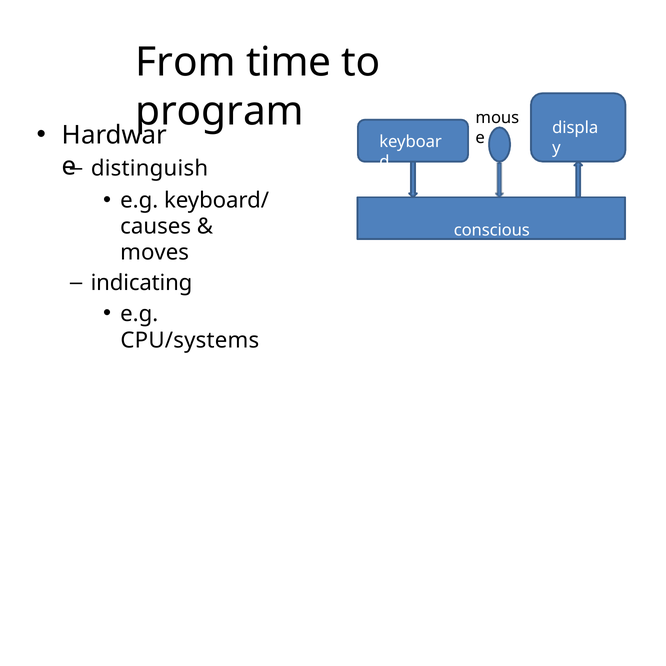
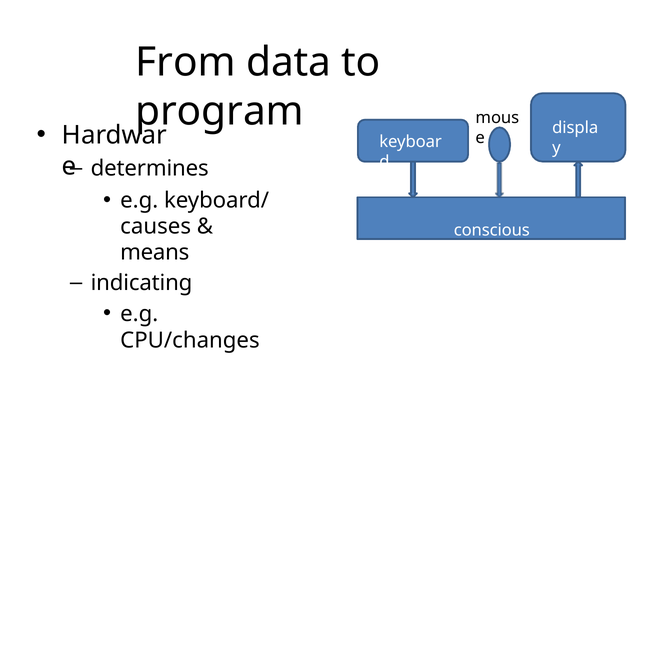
time: time -> data
distinguish: distinguish -> determines
moves: moves -> means
CPU/systems: CPU/systems -> CPU/changes
